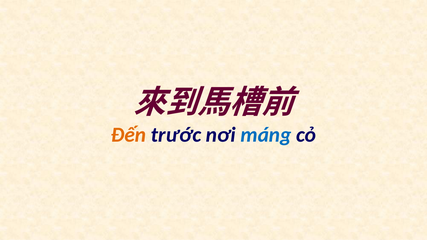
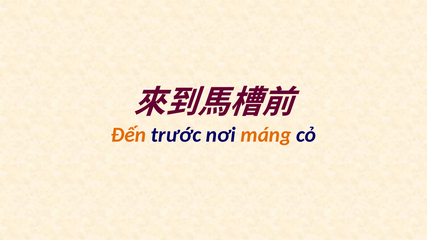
máng colour: blue -> orange
